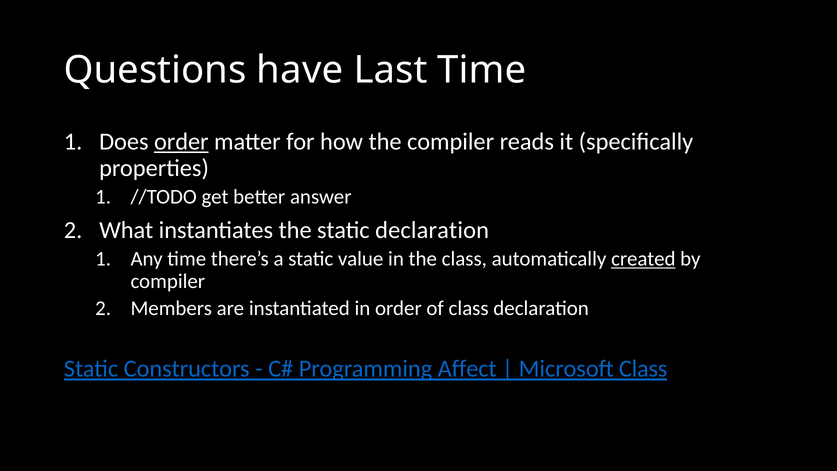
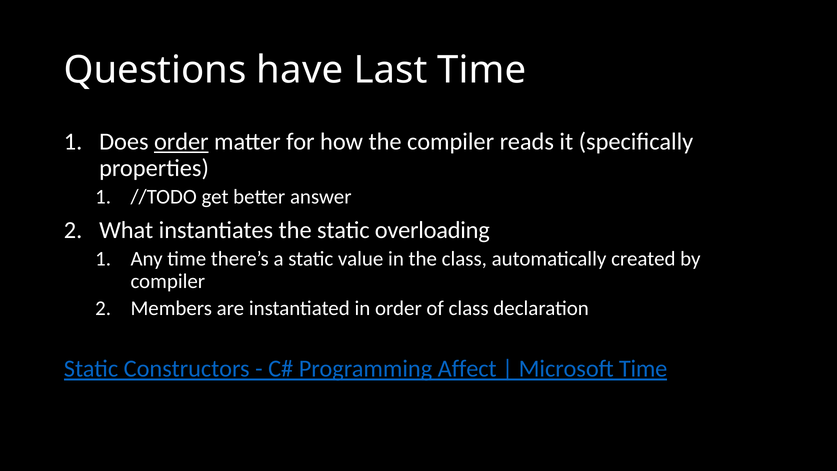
static declaration: declaration -> overloading
created underline: present -> none
Microsoft Class: Class -> Time
